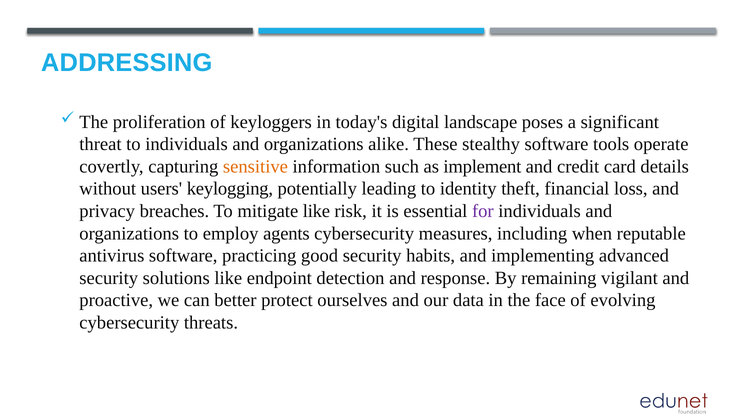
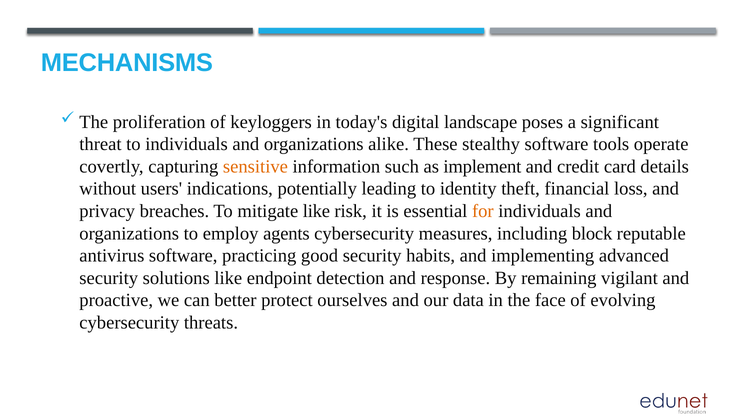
ADDRESSING: ADDRESSING -> MECHANISMS
keylogging: keylogging -> indications
for colour: purple -> orange
when: when -> block
